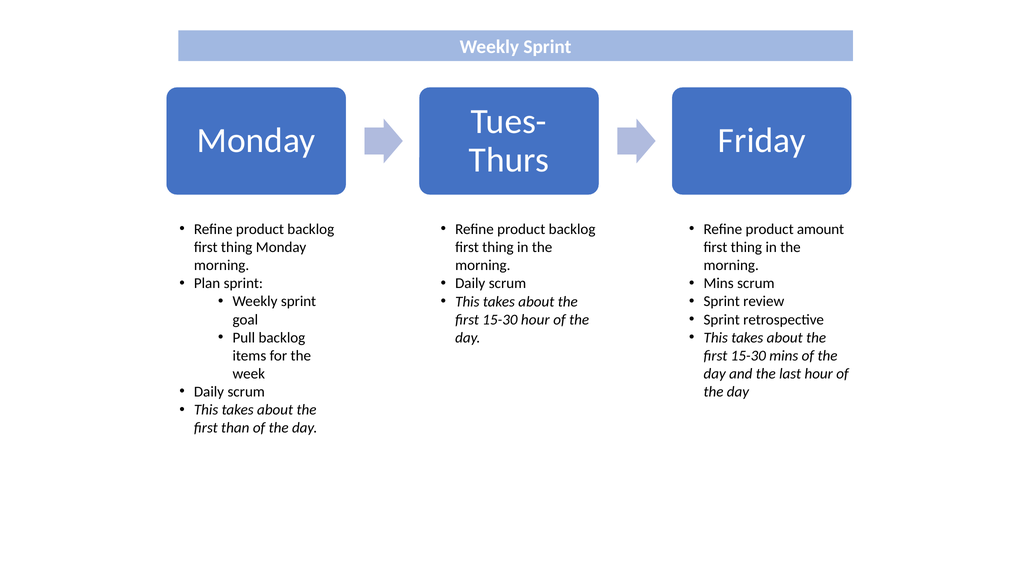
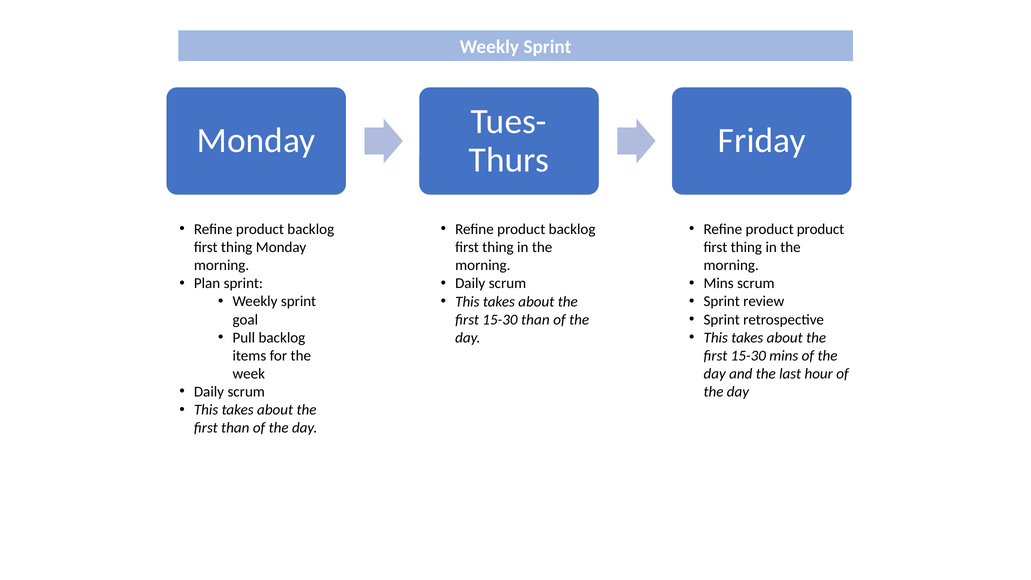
product amount: amount -> product
15-30 hour: hour -> than
